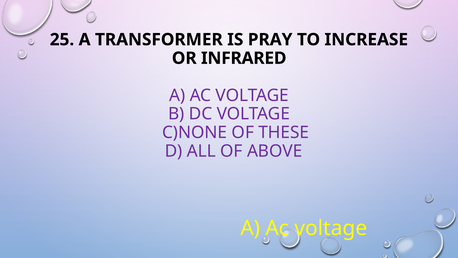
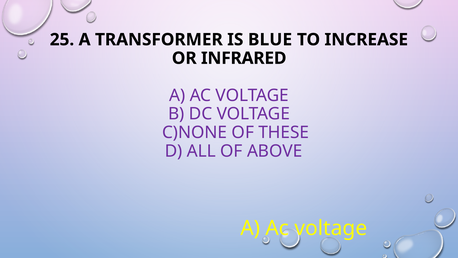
PRAY: PRAY -> BLUE
